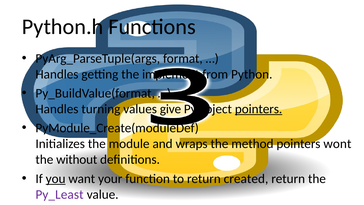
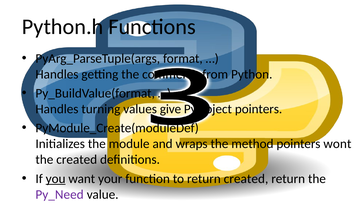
implement: implement -> comments
pointers at (259, 109) underline: present -> none
the without: without -> created
Py_Least: Py_Least -> Py_Need
